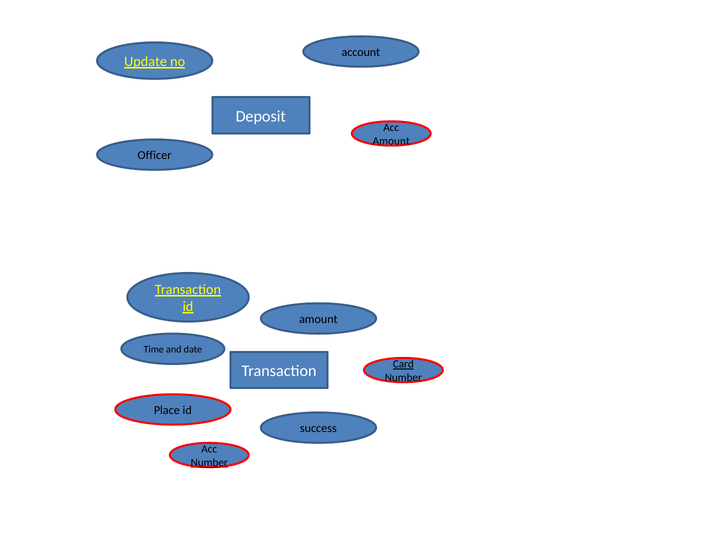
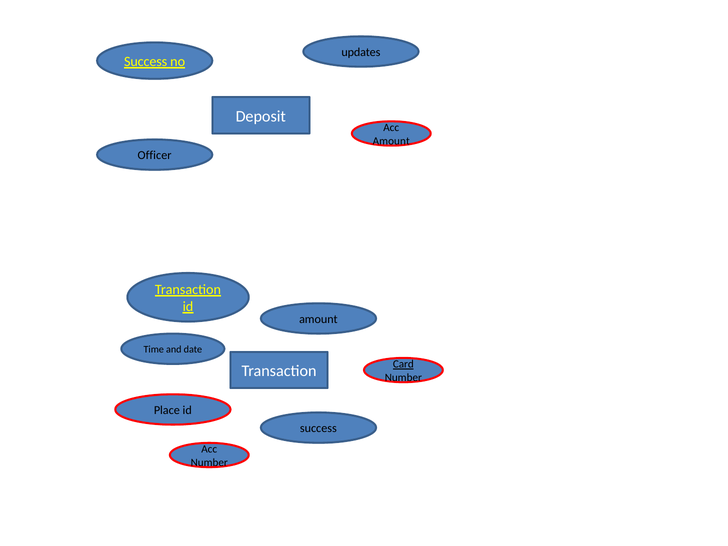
account: account -> updates
Update at (146, 62): Update -> Success
Number at (209, 462) underline: present -> none
